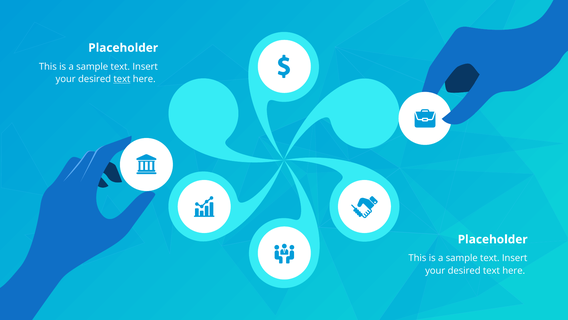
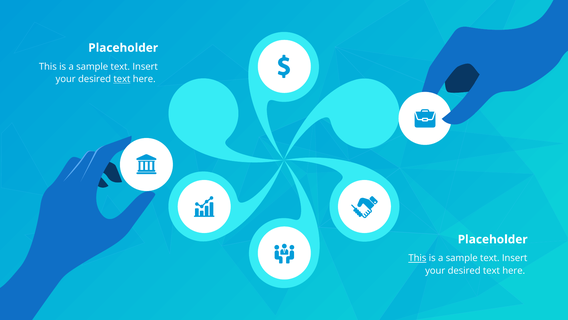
This at (417, 258) underline: none -> present
